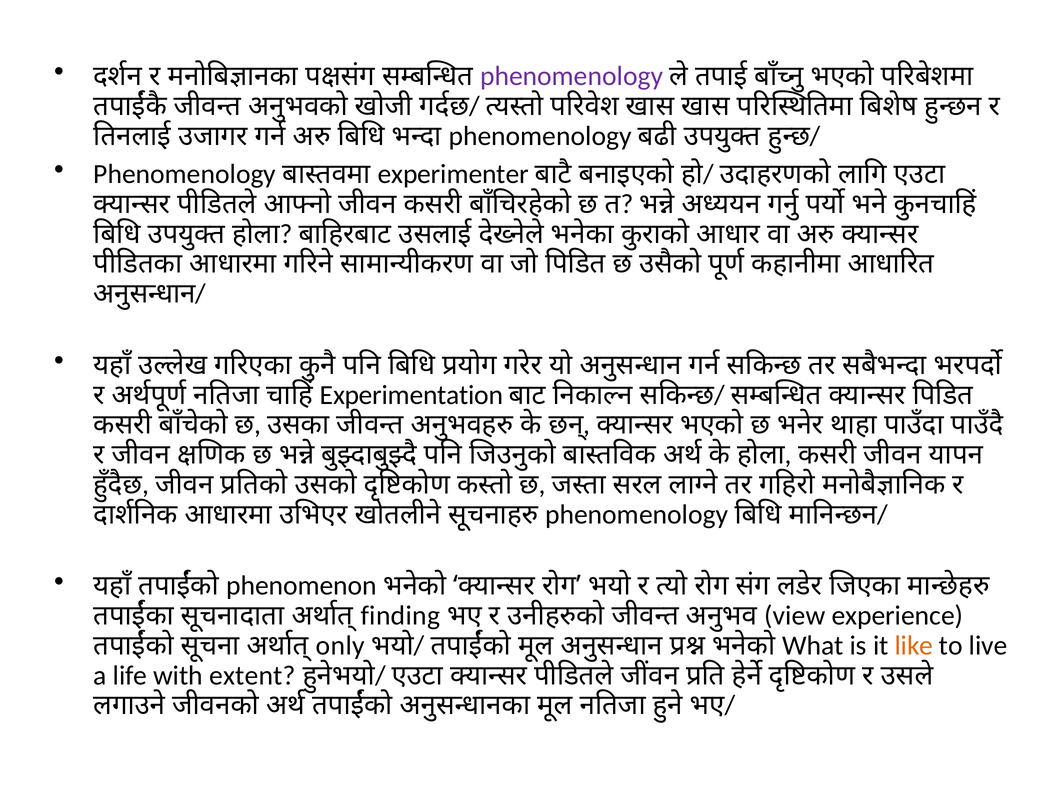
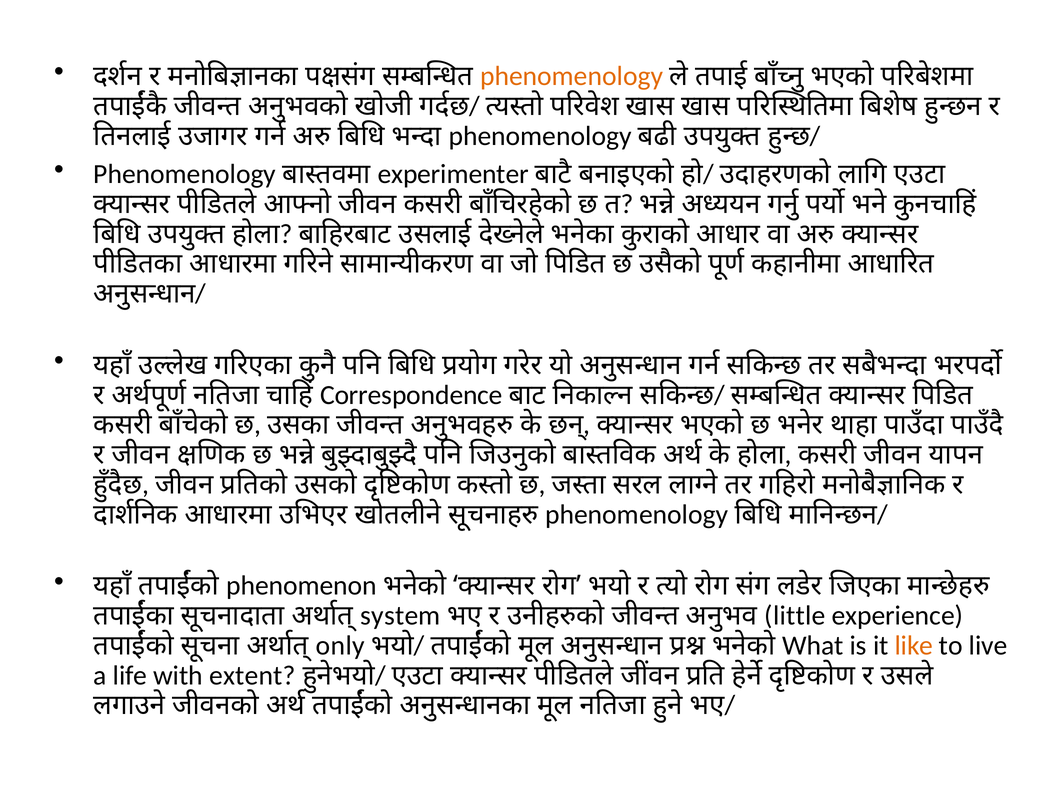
phenomenology at (572, 76) colour: purple -> orange
Experimentation: Experimentation -> Correspondence
finding: finding -> system
view: view -> little
